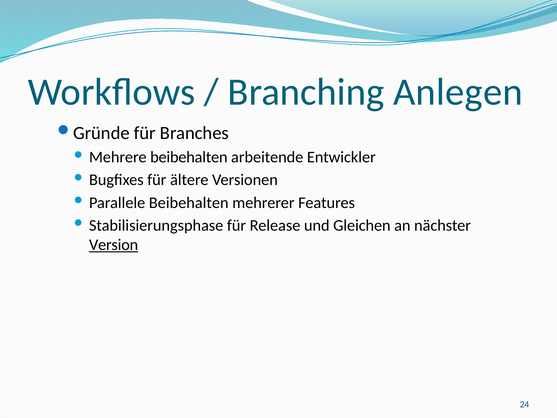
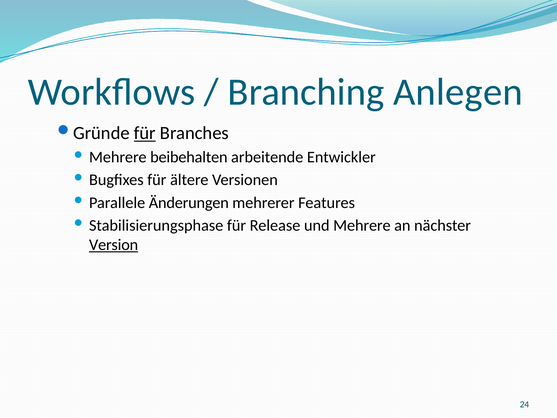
für at (145, 133) underline: none -> present
Parallele Beibehalten: Beibehalten -> Änderungen
und Gleichen: Gleichen -> Mehrere
